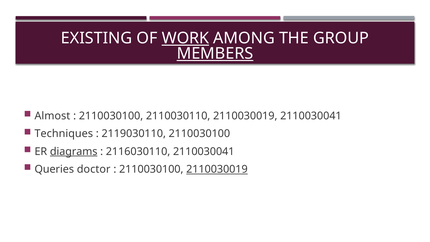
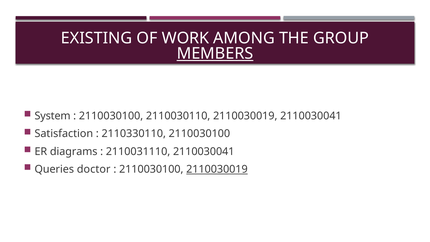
WORK underline: present -> none
Almost: Almost -> System
Techniques: Techniques -> Satisfaction
2119030110: 2119030110 -> 2110330110
diagrams underline: present -> none
2116030110: 2116030110 -> 2110031110
